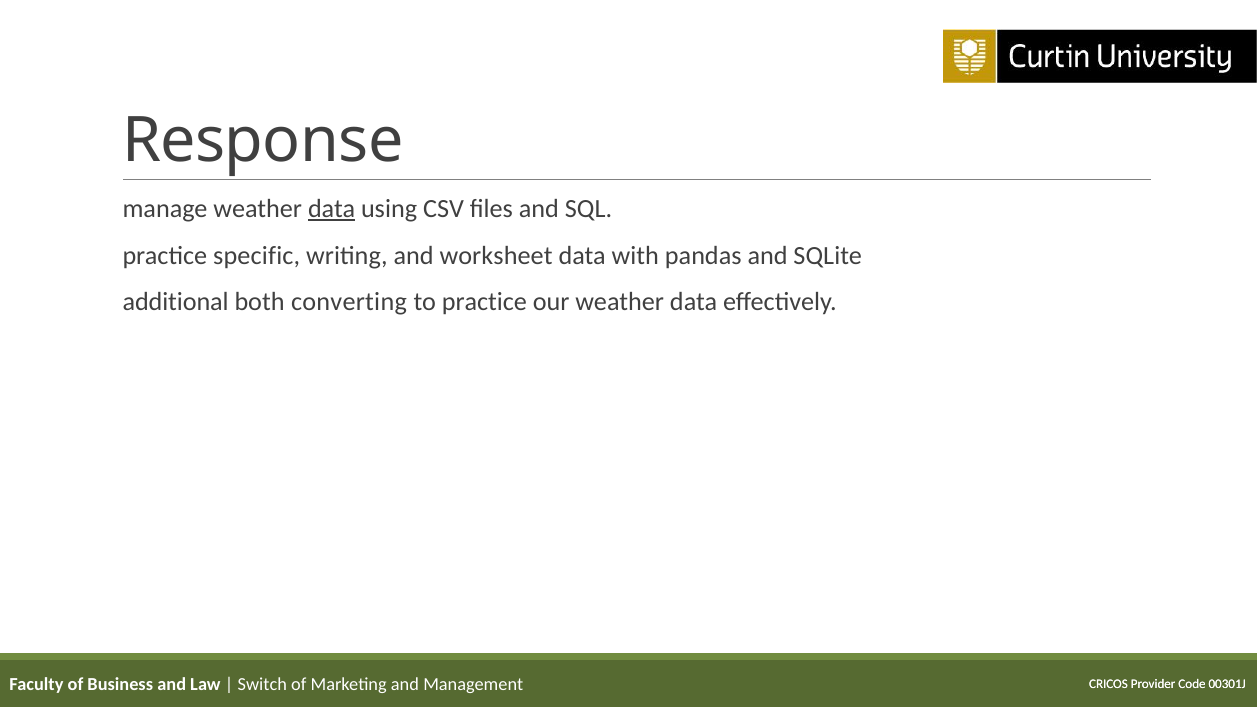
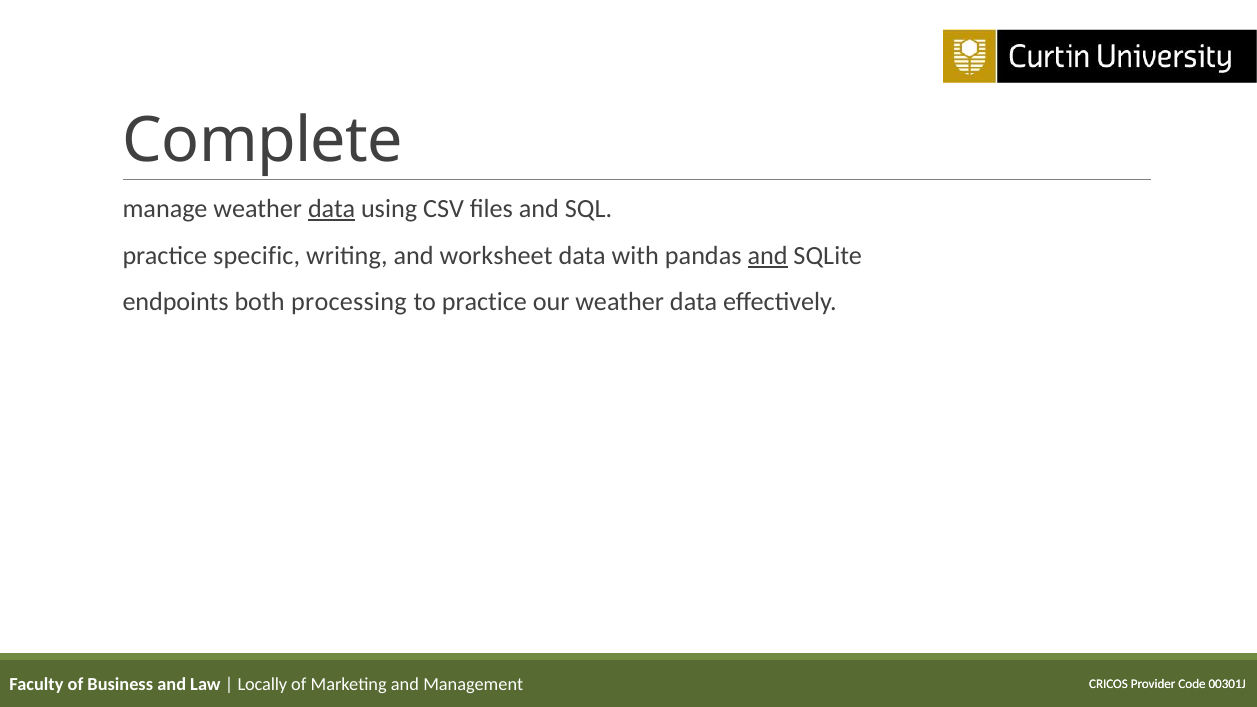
Response: Response -> Complete
and at (768, 256) underline: none -> present
additional: additional -> endpoints
converting: converting -> processing
Switch: Switch -> Locally
